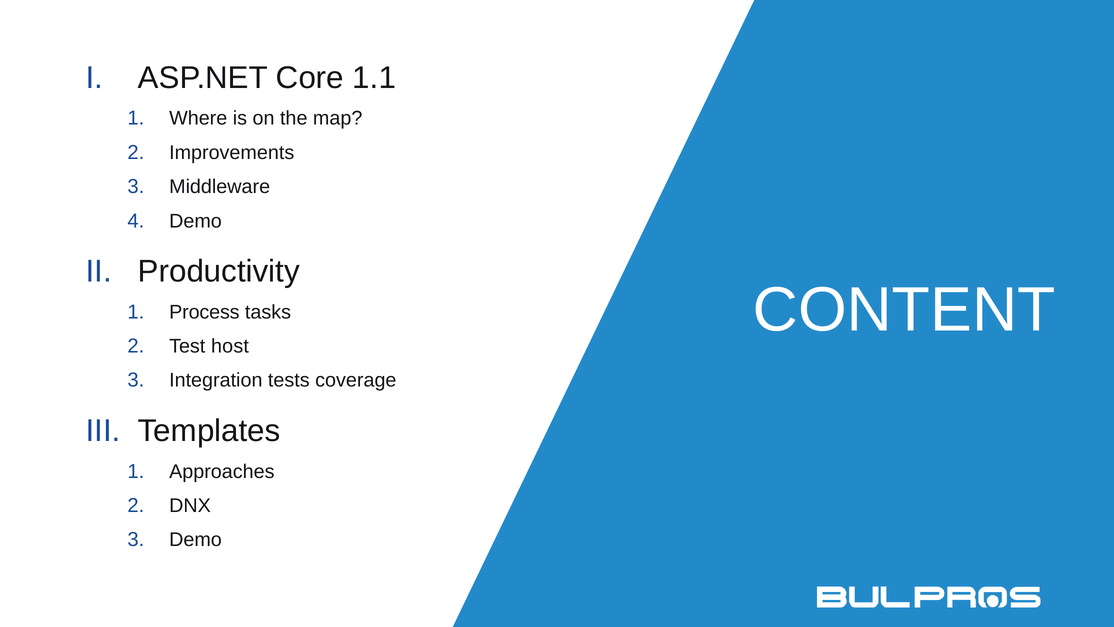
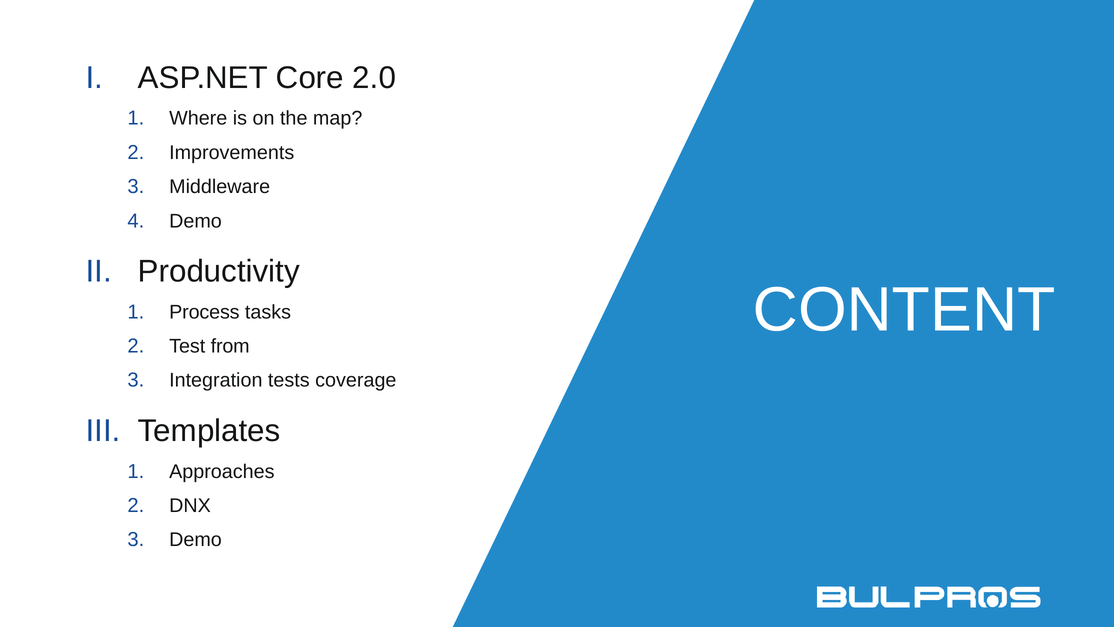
1.1: 1.1 -> 2.0
host: host -> from
